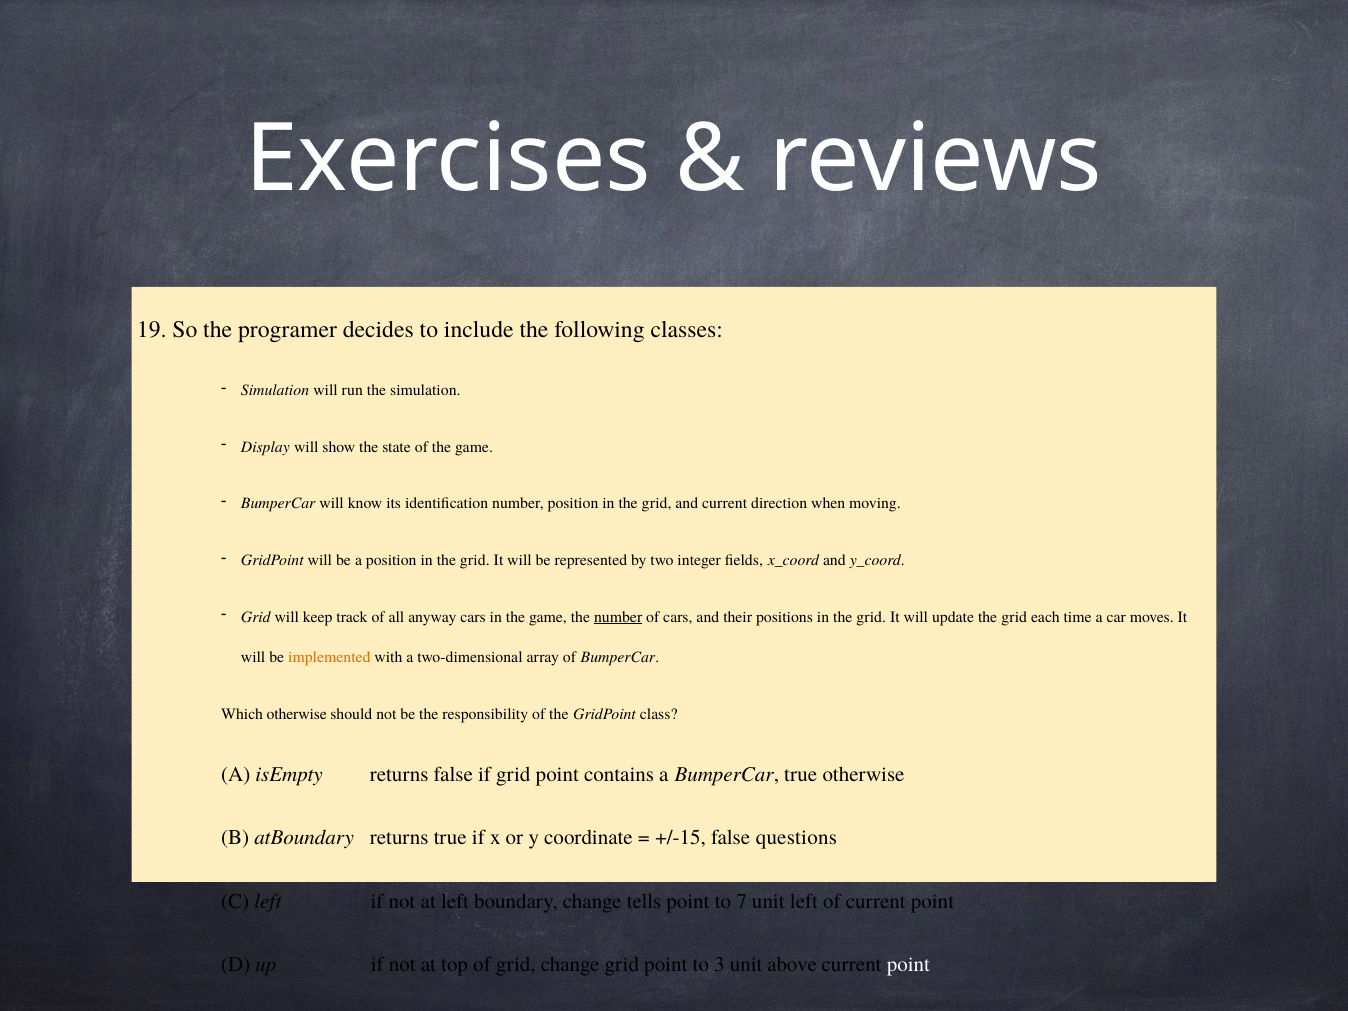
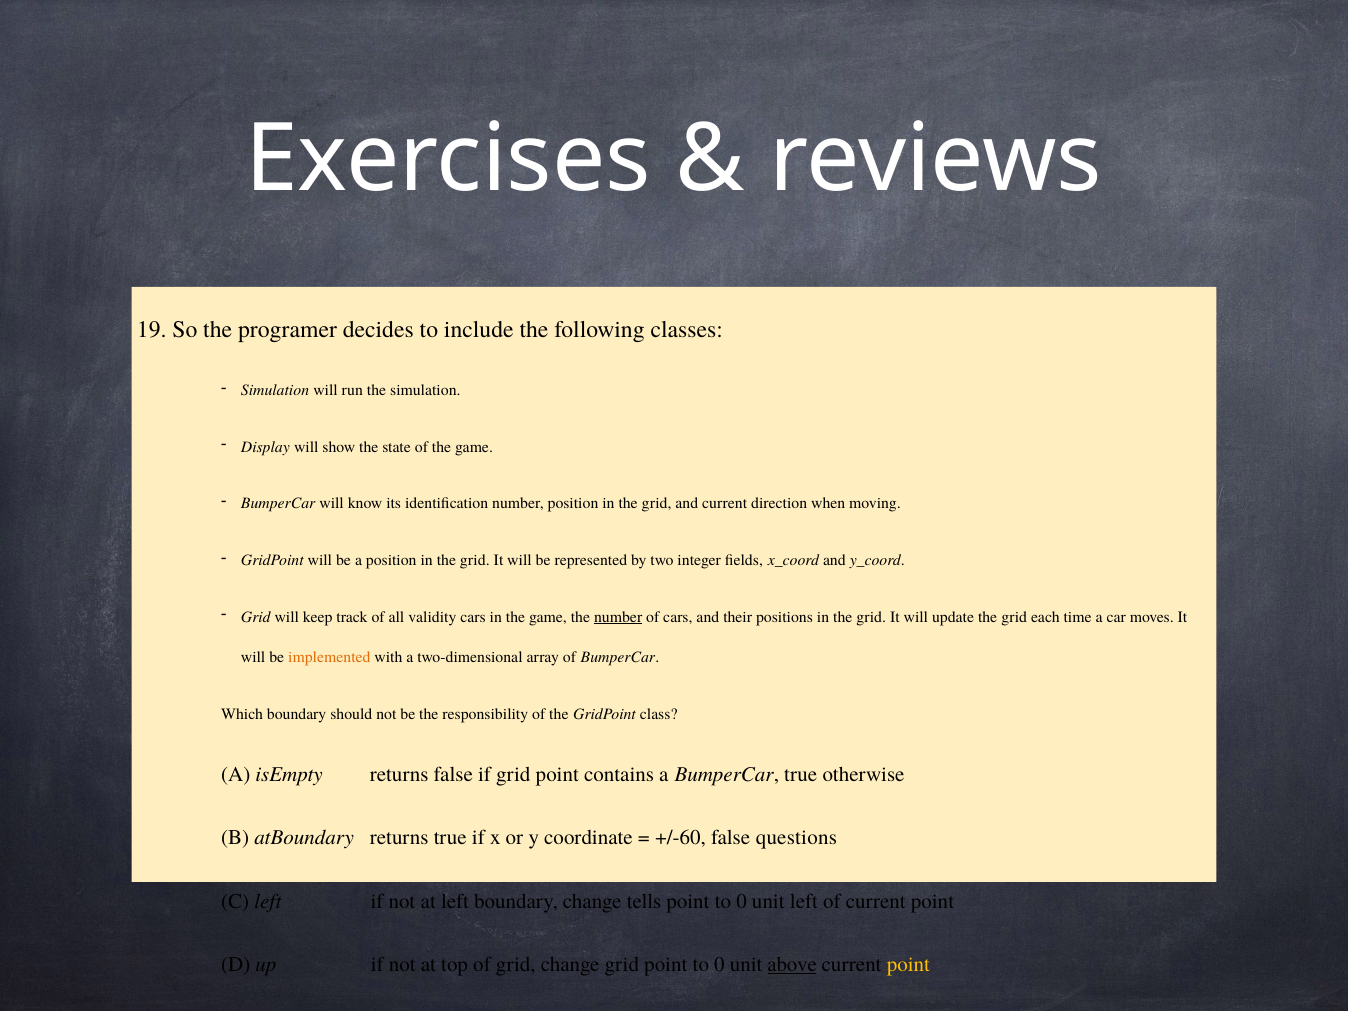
anyway: anyway -> validity
Which otherwise: otherwise -> boundary
+/-15: +/-15 -> +/-60
7 at (742, 901): 7 -> 0
grid point to 3: 3 -> 0
above underline: none -> present
point at (908, 964) colour: white -> yellow
